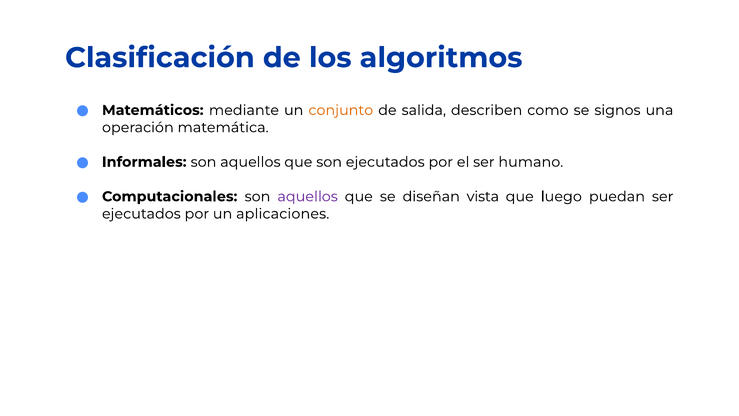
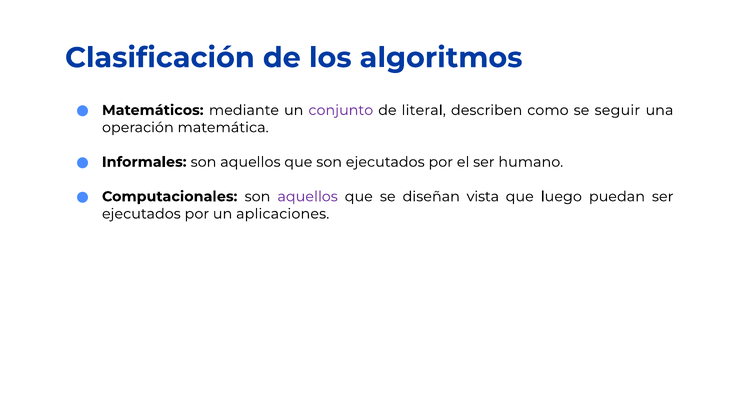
conjunto colour: orange -> purple
salida: salida -> literal
signos: signos -> seguir
